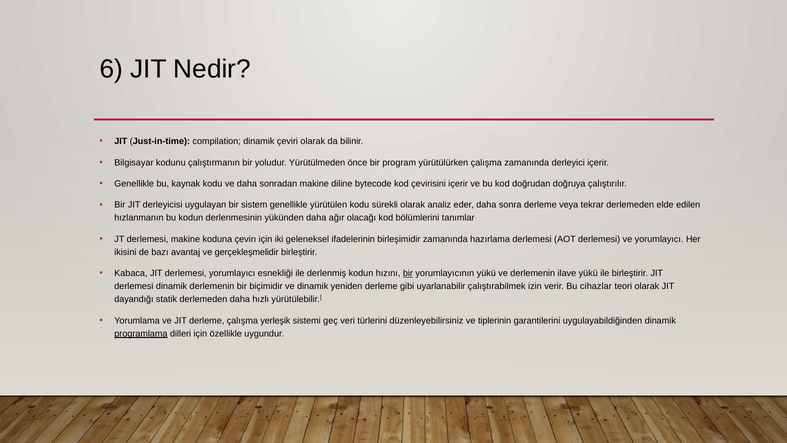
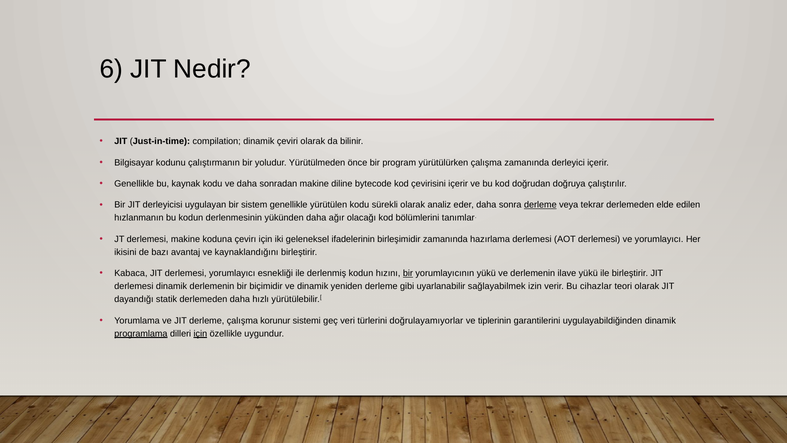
derleme at (540, 205) underline: none -> present
gerçekleşmelidir: gerçekleşmelidir -> kaynaklandığını
çalıştırabilmek: çalıştırabilmek -> sağlayabilmek
yerleşik: yerleşik -> korunur
düzenleyebilirsiniz: düzenleyebilirsiniz -> doğrulayamıyorlar
için at (200, 333) underline: none -> present
